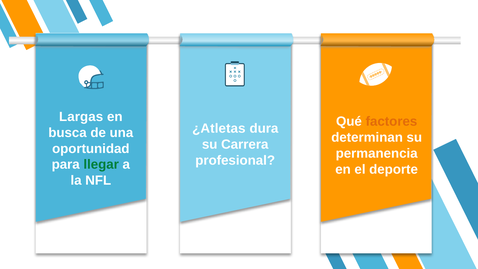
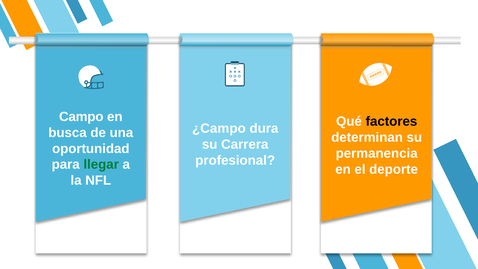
Largas: Largas -> Campo
factores colour: orange -> black
¿Atletas: ¿Atletas -> ¿Campo
